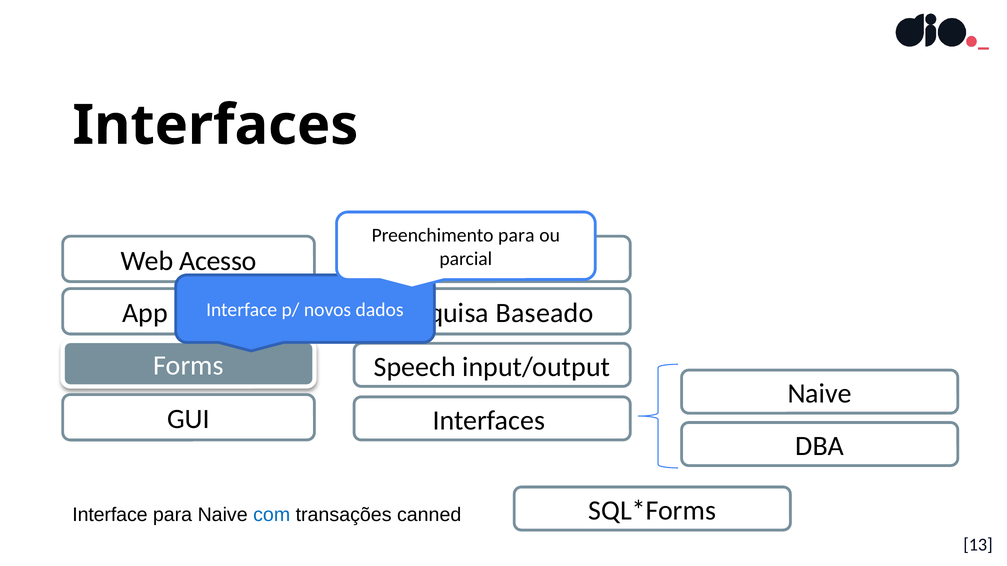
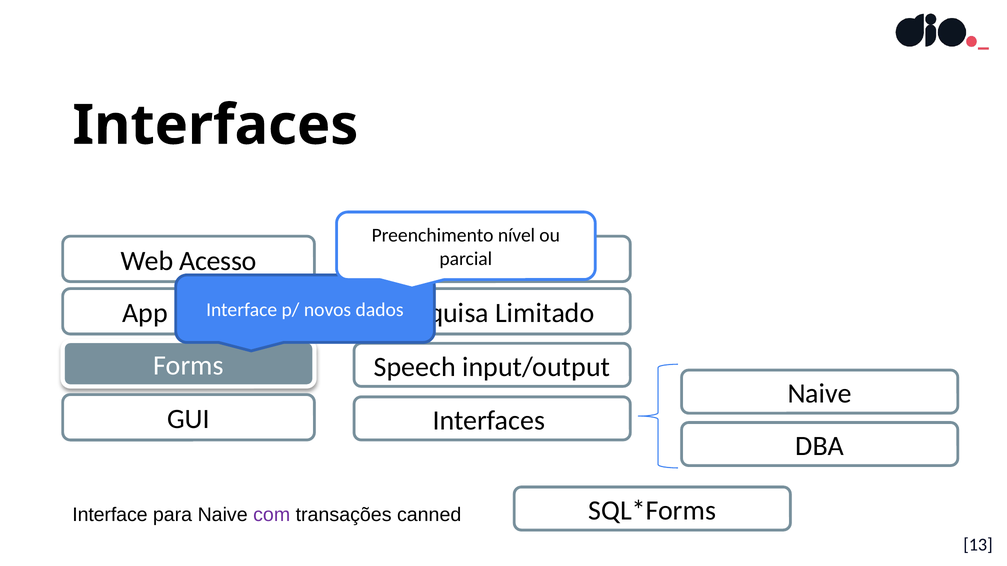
Preenchimento para: para -> nível
Baseado: Baseado -> Limitado
com colour: blue -> purple
